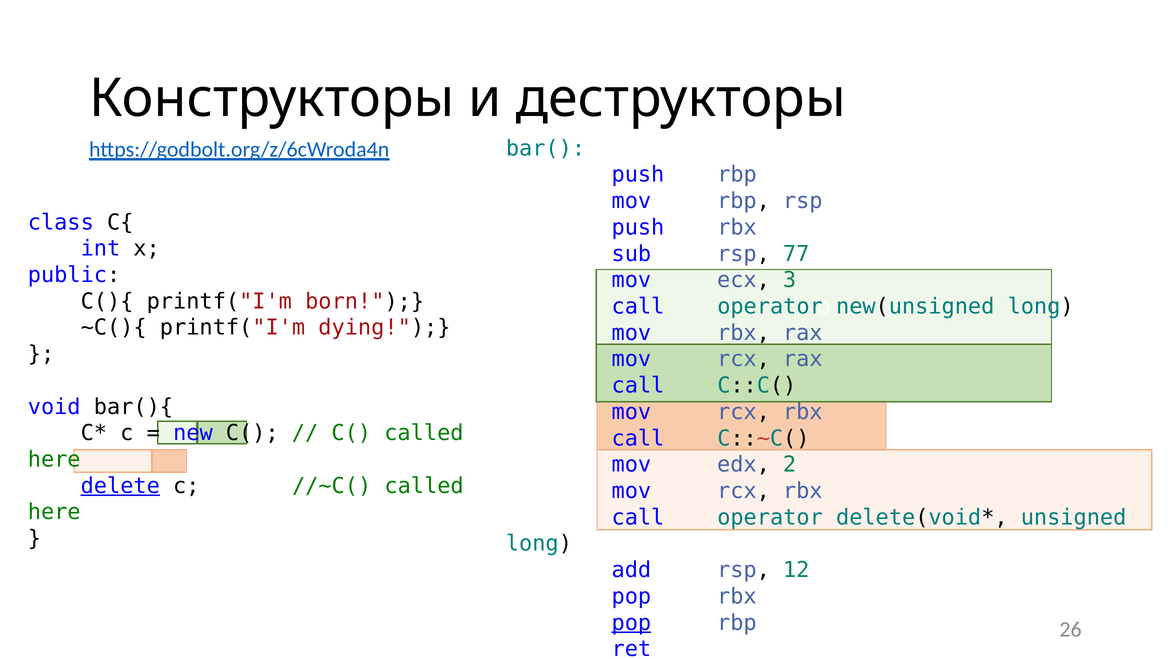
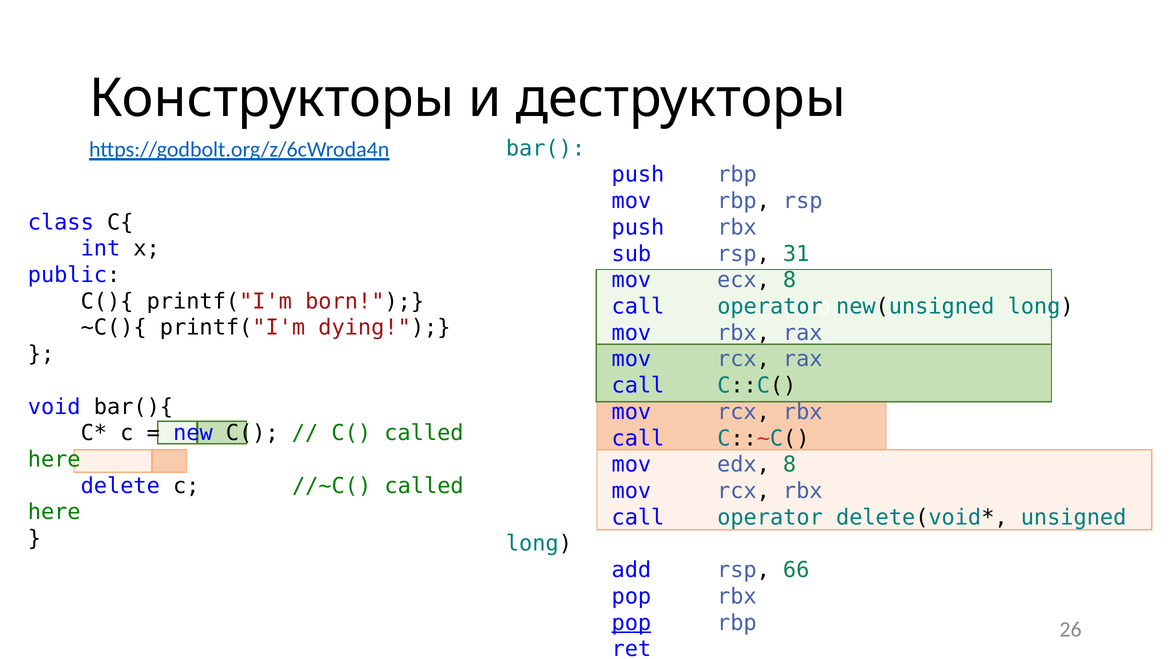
77: 77 -> 31
ecx 3: 3 -> 8
edx 2: 2 -> 8
delete underline: present -> none
12: 12 -> 66
